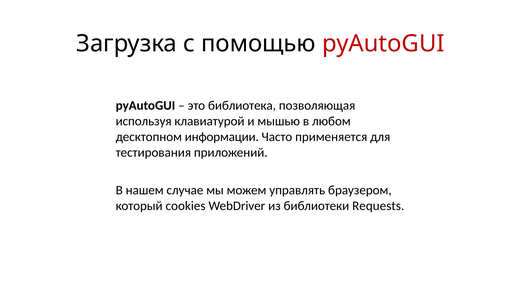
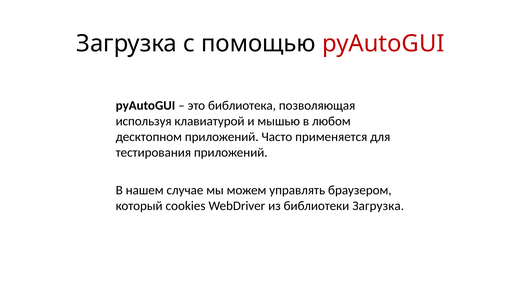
десктопном информации: информации -> приложений
библиотеки Requests: Requests -> Загрузка
